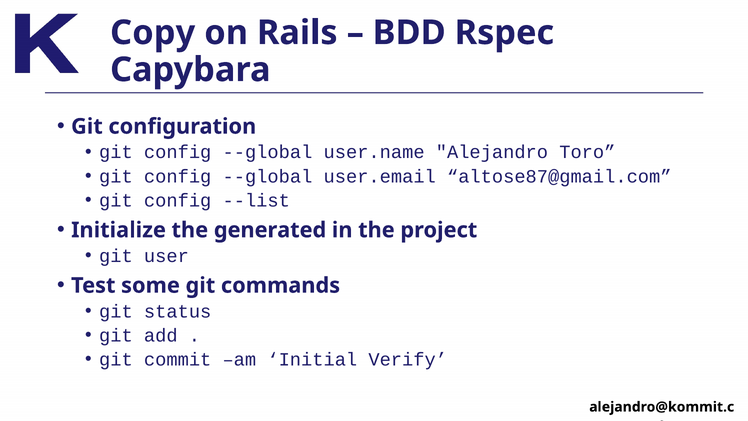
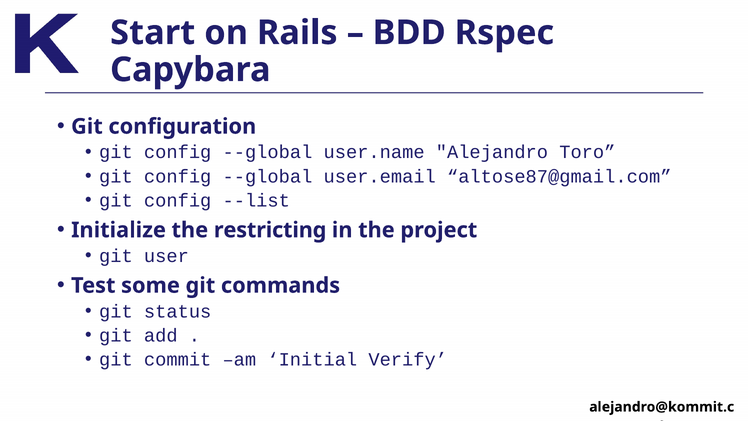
Copy: Copy -> Start
generated: generated -> restricting
